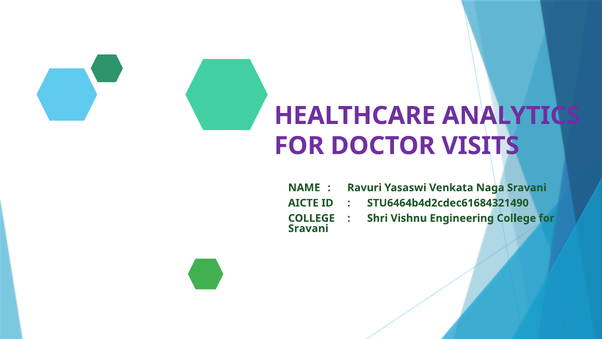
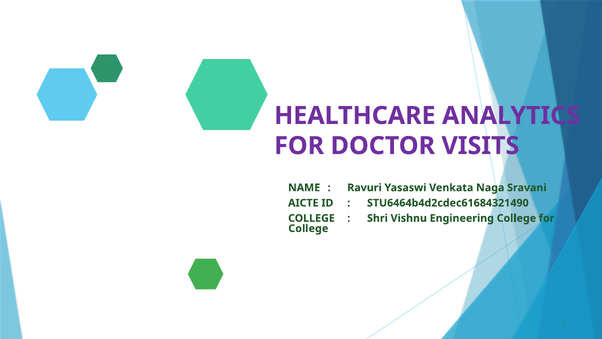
Sravani at (308, 228): Sravani -> College
